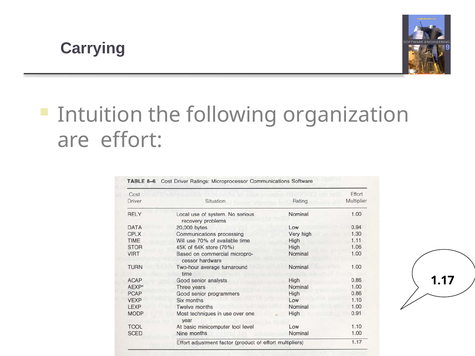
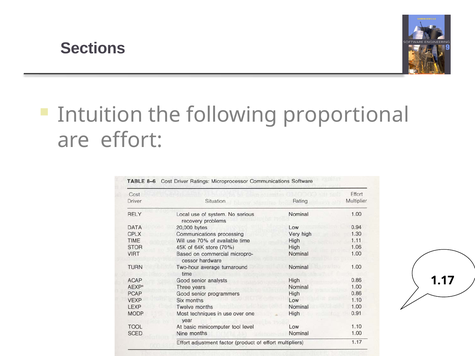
Carrying: Carrying -> Sections
organization: organization -> proportional
